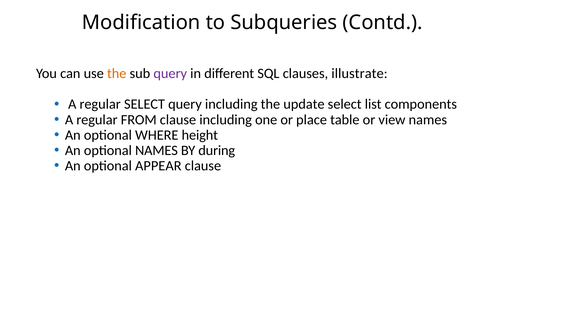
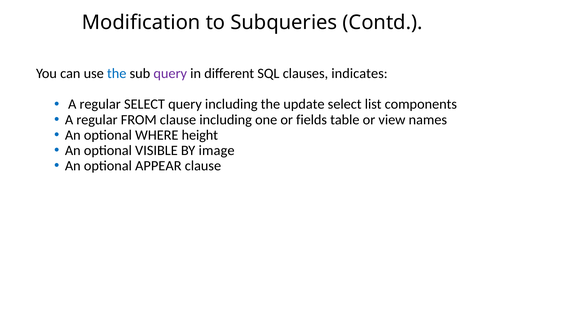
the at (117, 73) colour: orange -> blue
illustrate: illustrate -> indicates
place: place -> fields
optional NAMES: NAMES -> VISIBLE
during: during -> image
